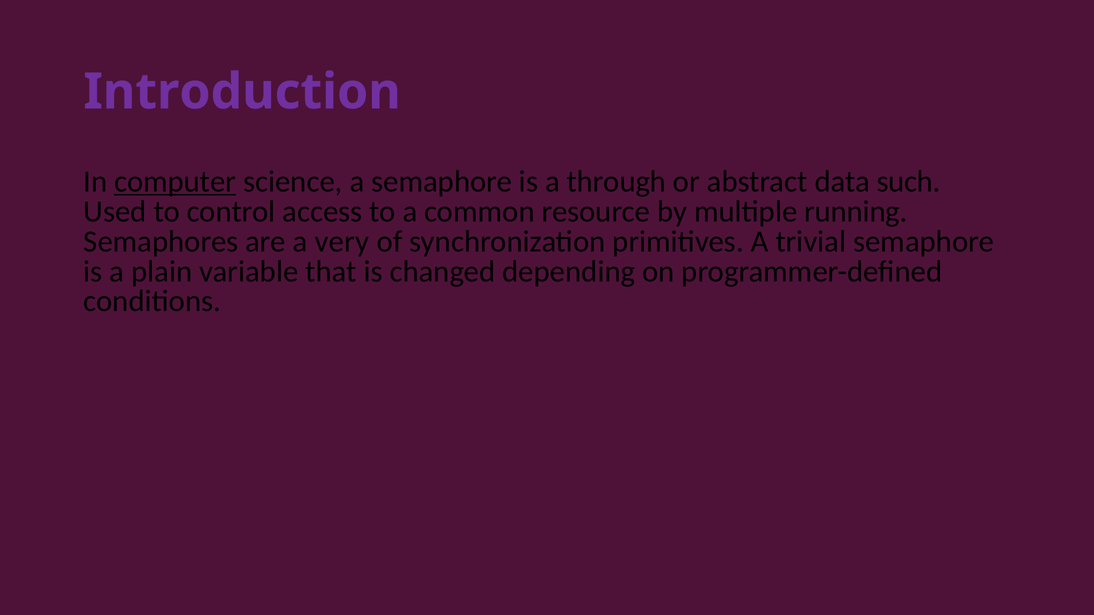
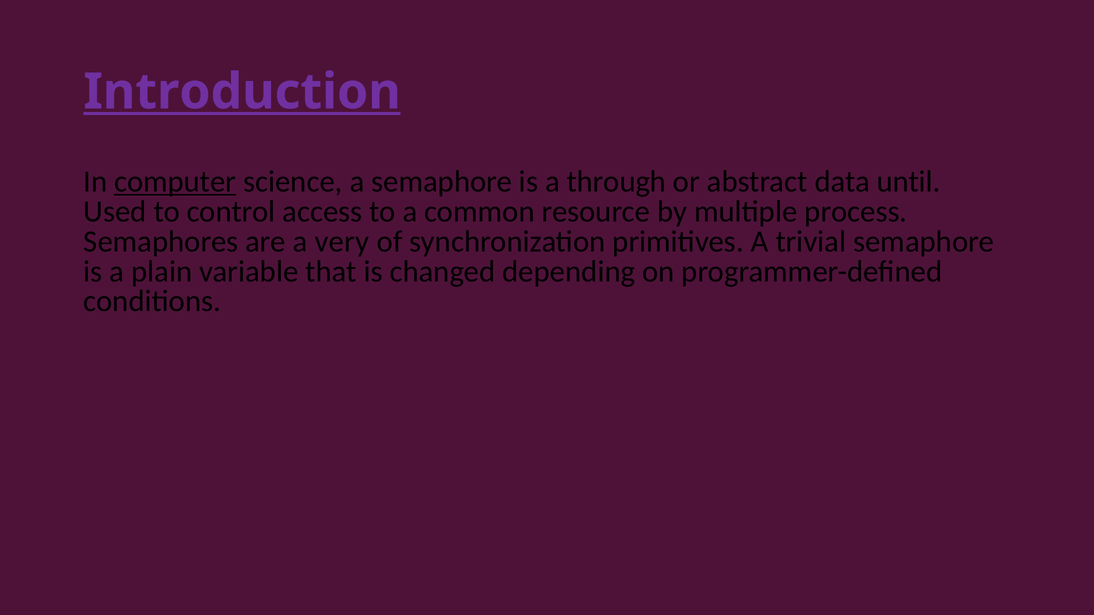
Introduction underline: none -> present
such: such -> until
running: running -> process
